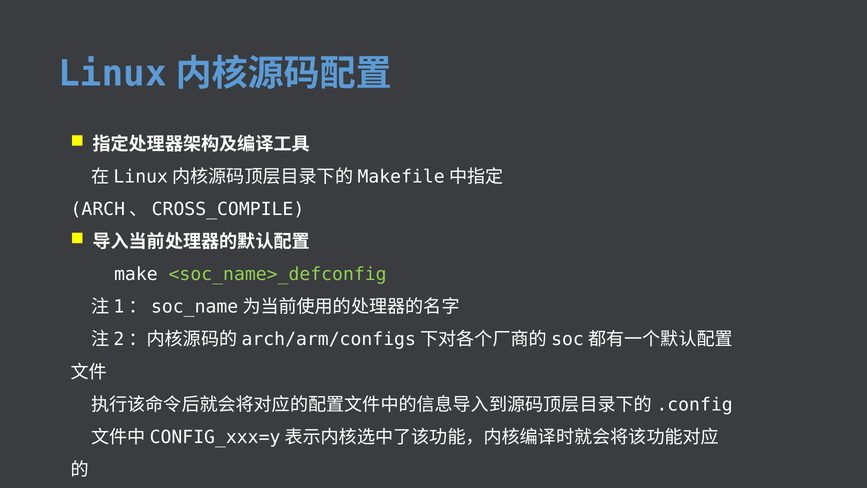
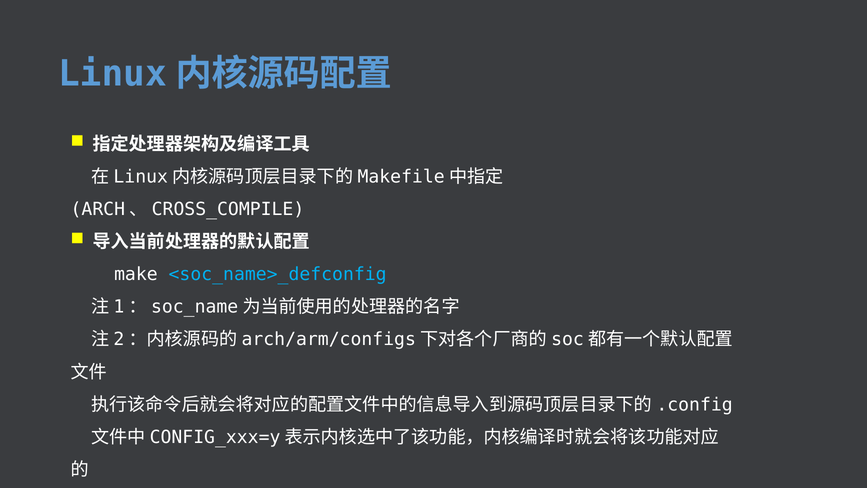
<soc_name>_defconfig colour: light green -> light blue
